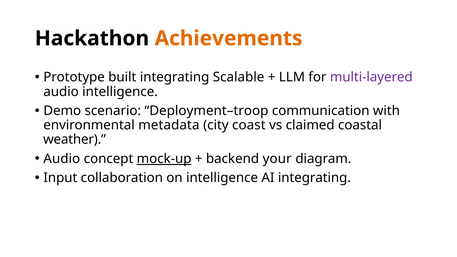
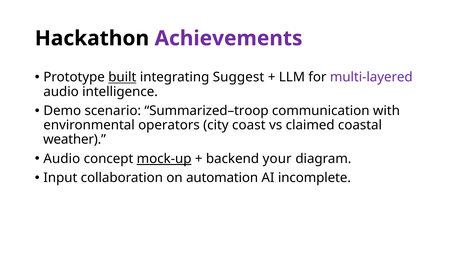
Achievements colour: orange -> purple
built underline: none -> present
Scalable: Scalable -> Suggest
Deployment–troop: Deployment–troop -> Summarized–troop
metadata: metadata -> operators
on intelligence: intelligence -> automation
AI integrating: integrating -> incomplete
